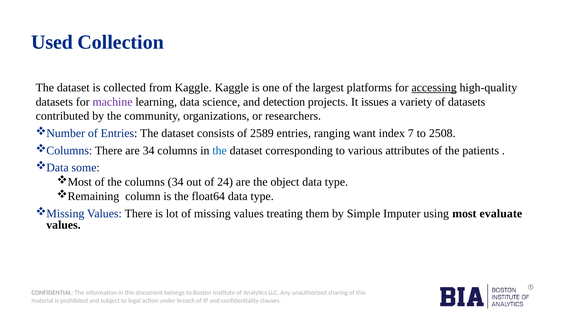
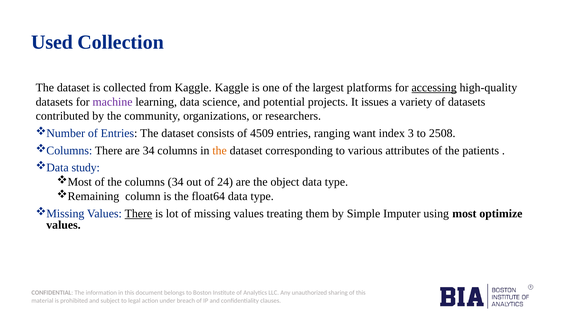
detection: detection -> potential
2589: 2589 -> 4509
7: 7 -> 3
the at (220, 150) colour: blue -> orange
some: some -> study
There at (138, 213) underline: none -> present
evaluate: evaluate -> optimize
